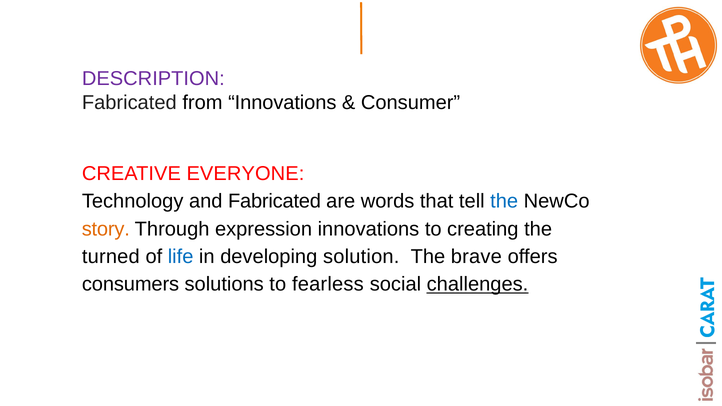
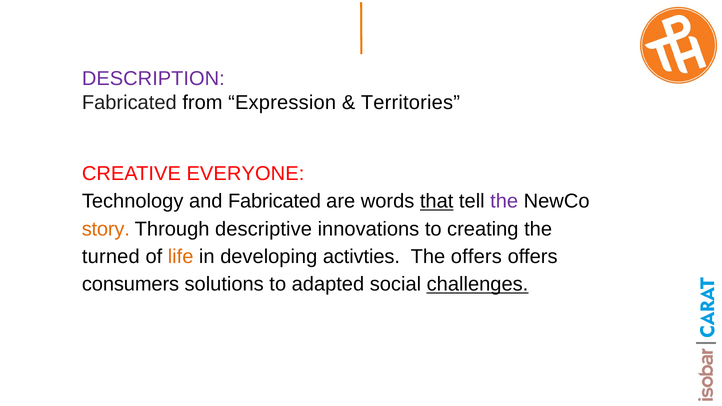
from Innovations: Innovations -> Expression
Consumer: Consumer -> Territories
that underline: none -> present
the at (504, 202) colour: blue -> purple
expression: expression -> descriptive
life colour: blue -> orange
solution: solution -> activties
The brave: brave -> offers
fearless: fearless -> adapted
